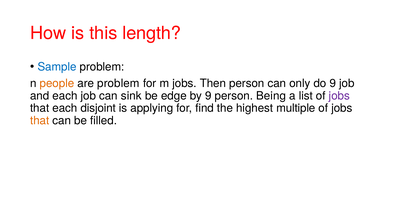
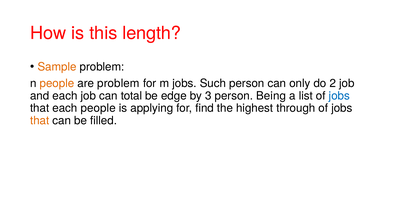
Sample colour: blue -> orange
Then: Then -> Such
do 9: 9 -> 2
sink: sink -> total
by 9: 9 -> 3
jobs at (339, 96) colour: purple -> blue
each disjoint: disjoint -> people
multiple: multiple -> through
